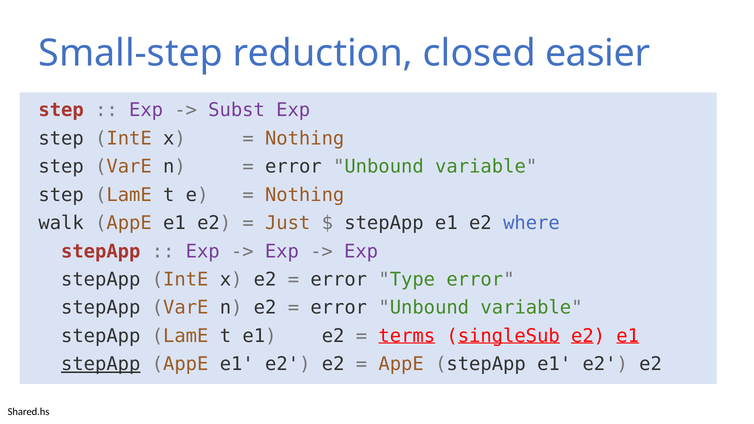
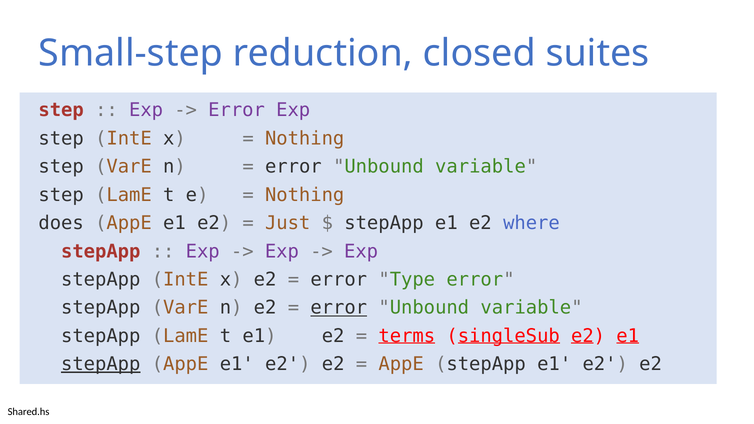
easier: easier -> suites
Subst at (237, 110): Subst -> Error
walk: walk -> does
error at (339, 308) underline: none -> present
